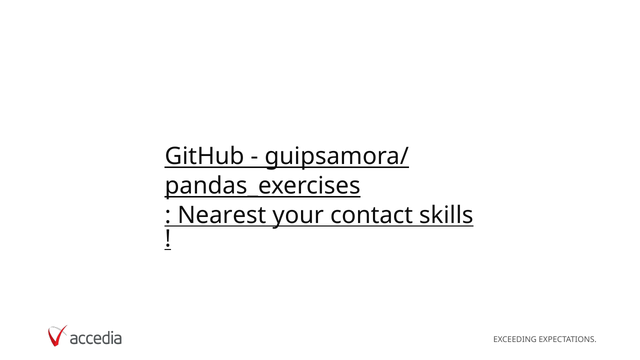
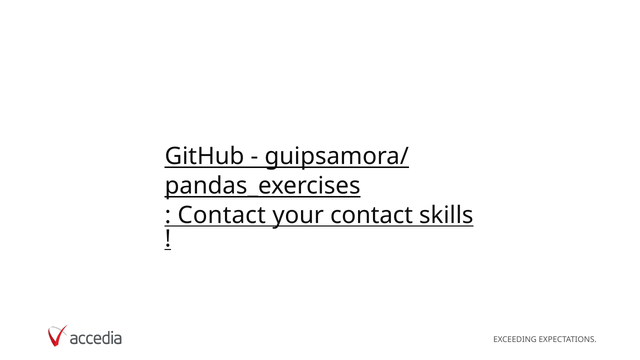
Nearest at (222, 215): Nearest -> Contact
